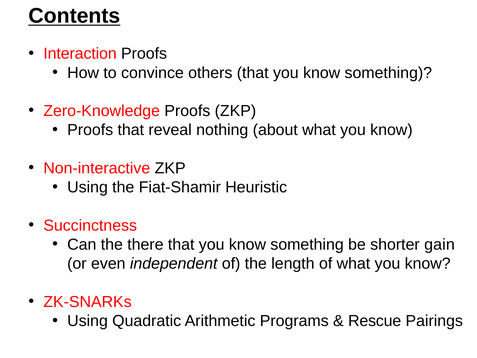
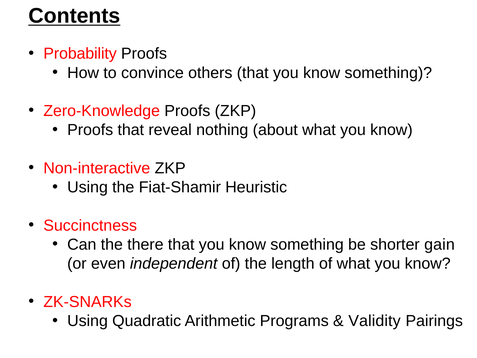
Interaction: Interaction -> Probability
Rescue: Rescue -> Validity
